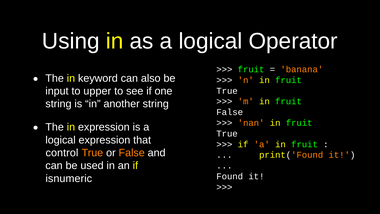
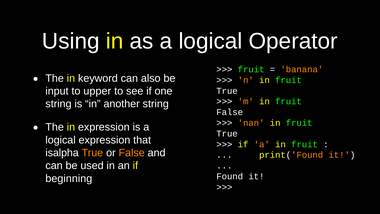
control: control -> isalpha
isnumeric: isnumeric -> beginning
